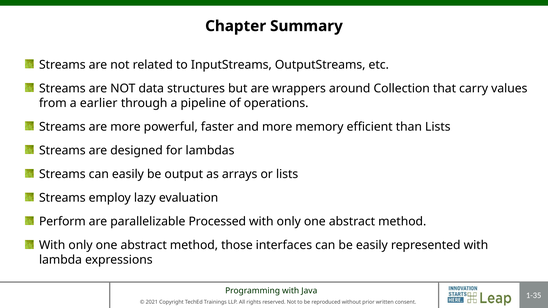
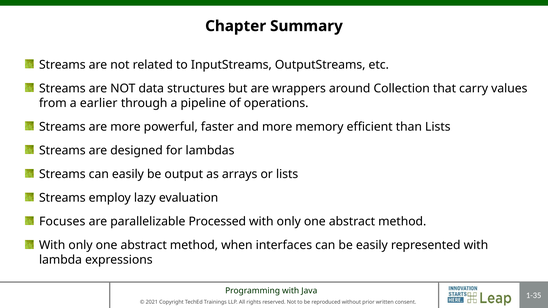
Perform: Perform -> Focuses
those: those -> when
